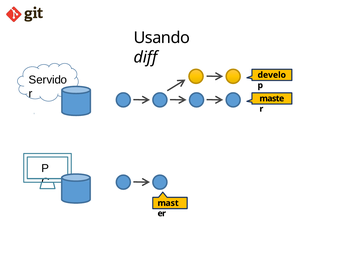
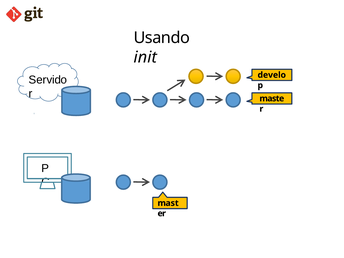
diff: diff -> init
